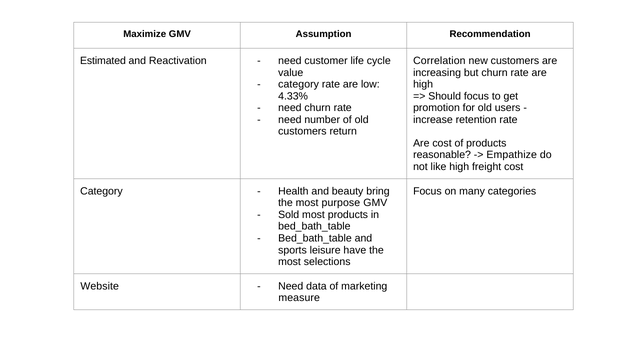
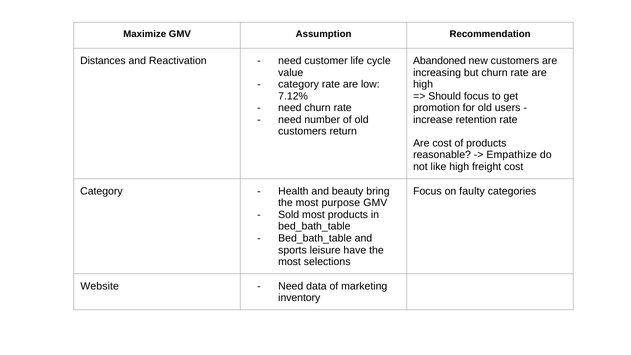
Estimated: Estimated -> Distances
Correlation: Correlation -> Abandoned
4.33%: 4.33% -> 7.12%
many: many -> faulty
measure: measure -> inventory
